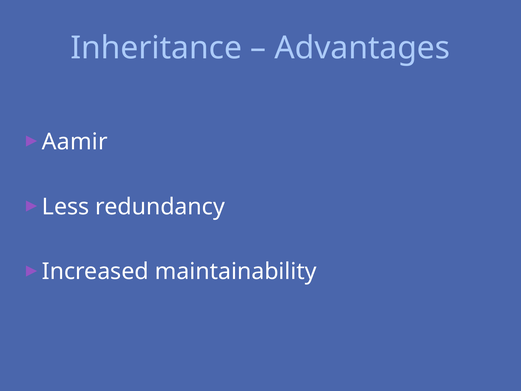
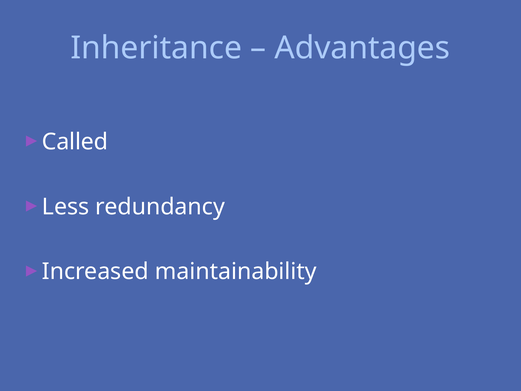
Aamir: Aamir -> Called
